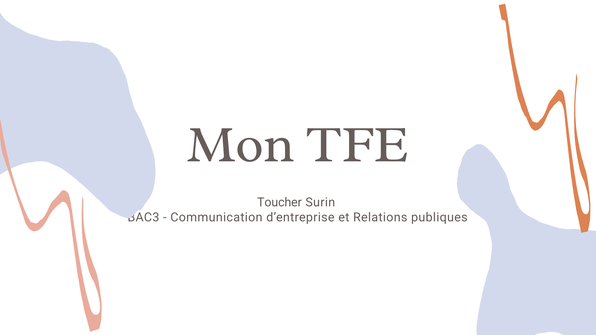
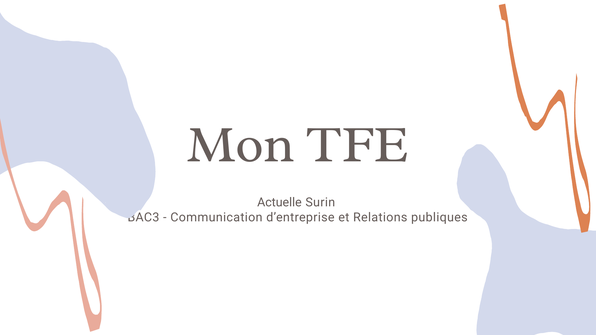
Toucher: Toucher -> Actuelle
